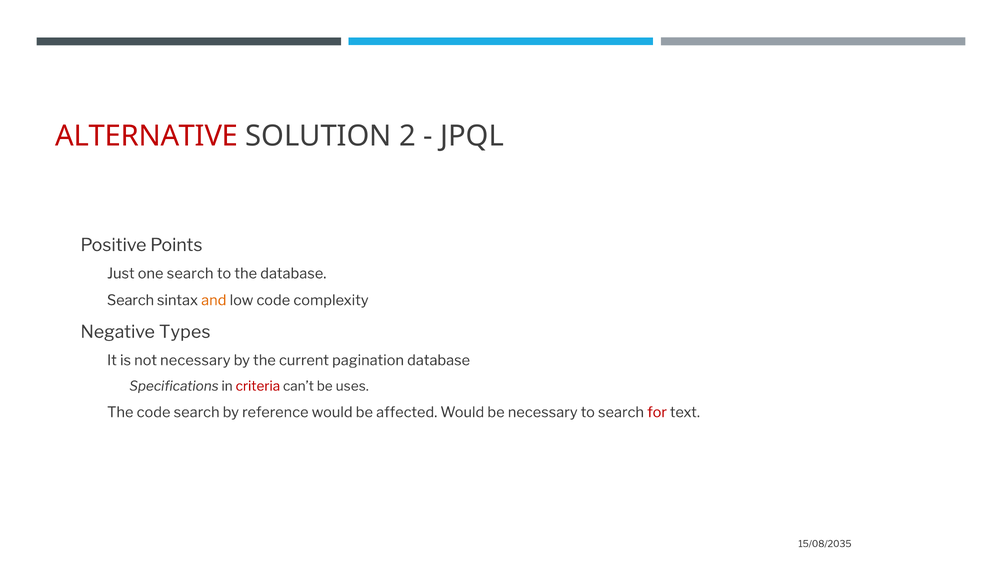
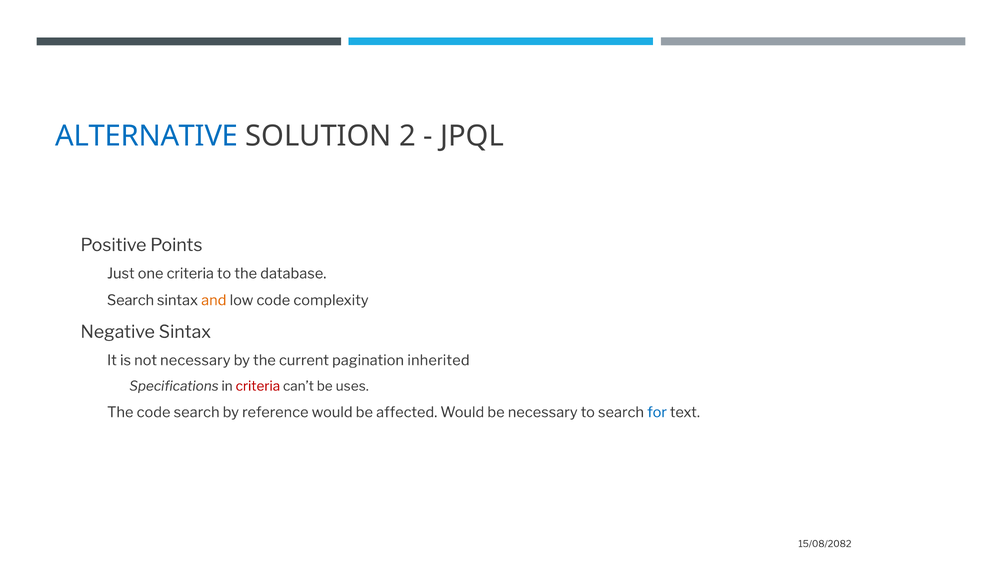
ALTERNATIVE colour: red -> blue
one search: search -> criteria
Types at (185, 332): Types -> Sintax
pagination database: database -> inherited
for colour: red -> blue
15/08/2035: 15/08/2035 -> 15/08/2082
